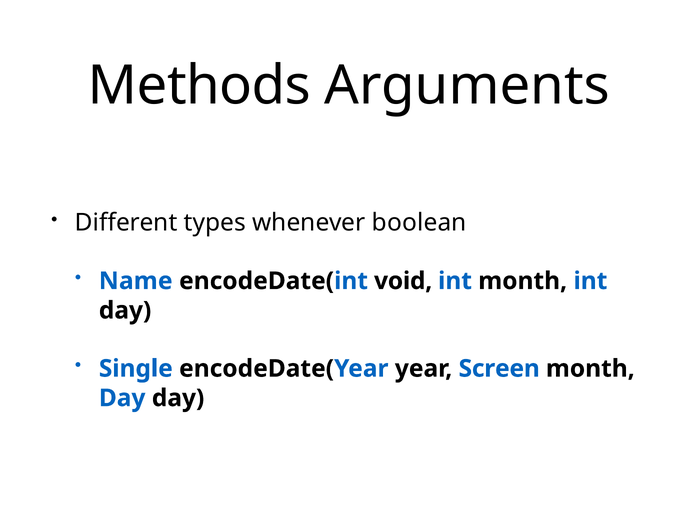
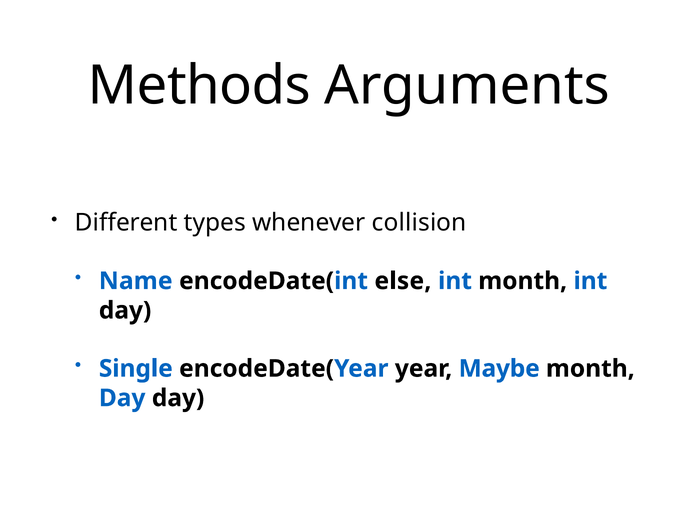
boolean: boolean -> collision
void: void -> else
Screen: Screen -> Maybe
